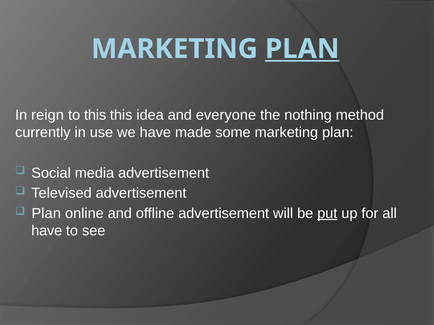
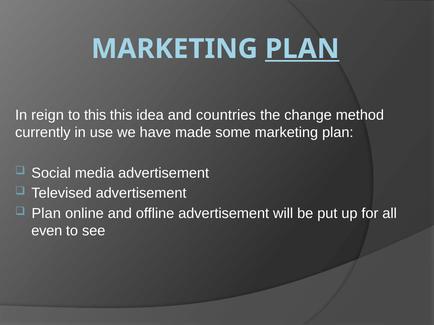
everyone: everyone -> countries
nothing: nothing -> change
put underline: present -> none
have at (47, 231): have -> even
